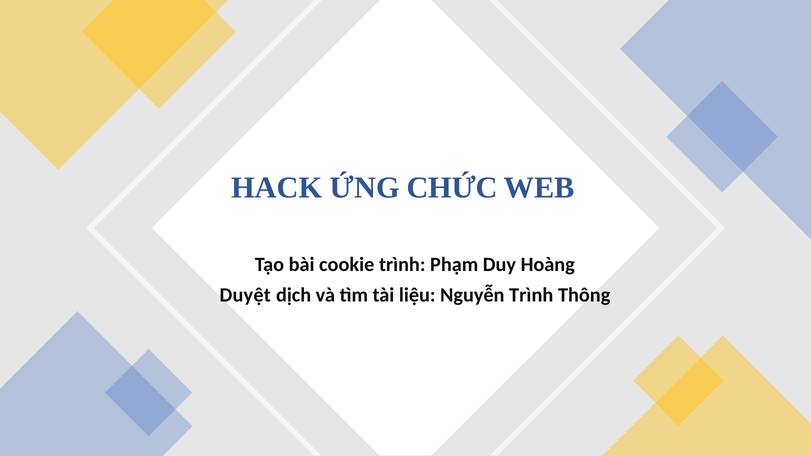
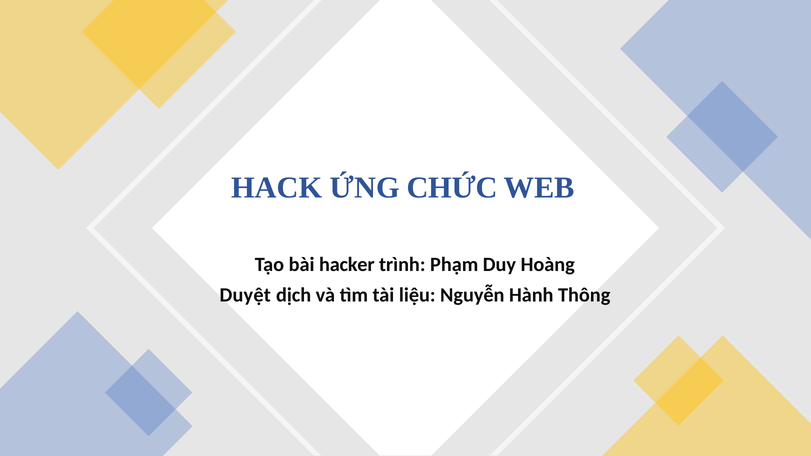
cookie: cookie -> hacker
Nguyễn Trình: Trình -> Hành
